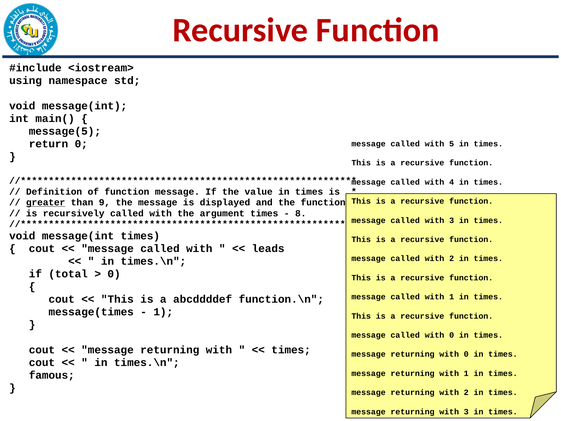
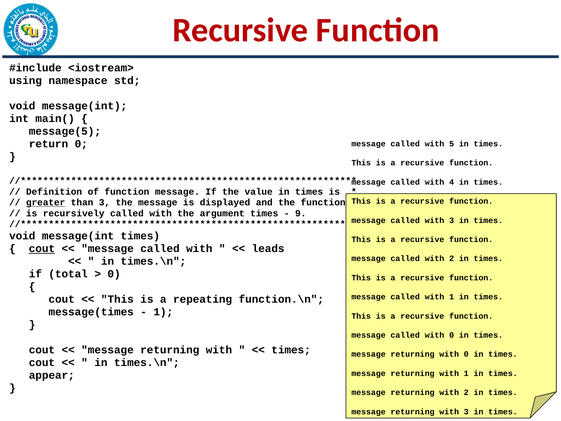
than 9: 9 -> 3
8: 8 -> 9
cout at (42, 249) underline: none -> present
abcddddef: abcddddef -> repeating
famous: famous -> appear
